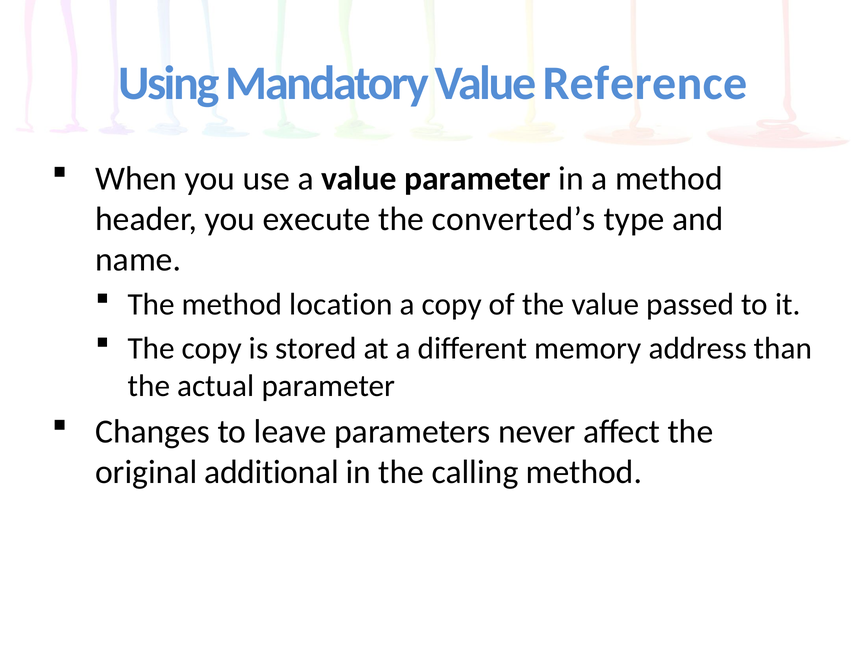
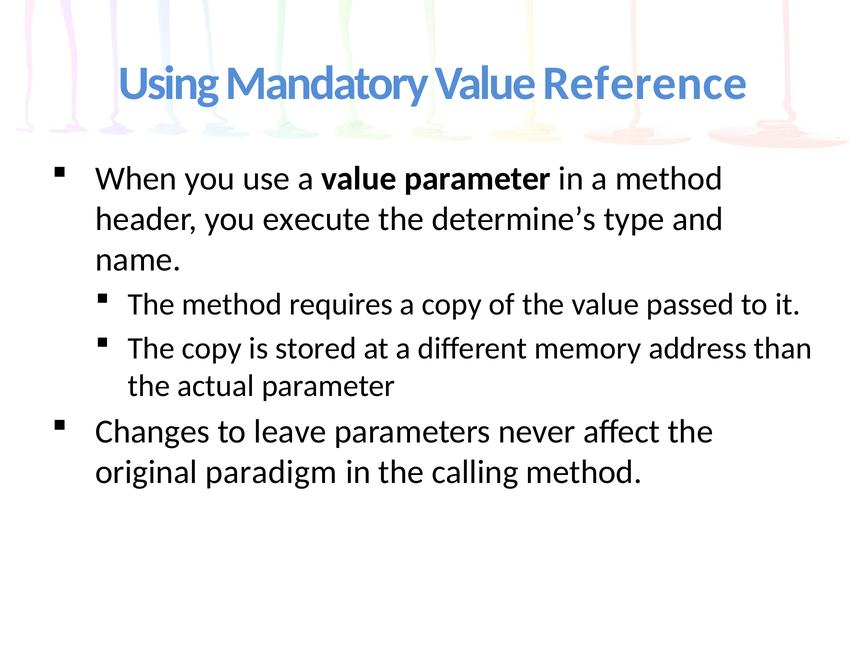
converted’s: converted’s -> determine’s
location: location -> requires
additional: additional -> paradigm
